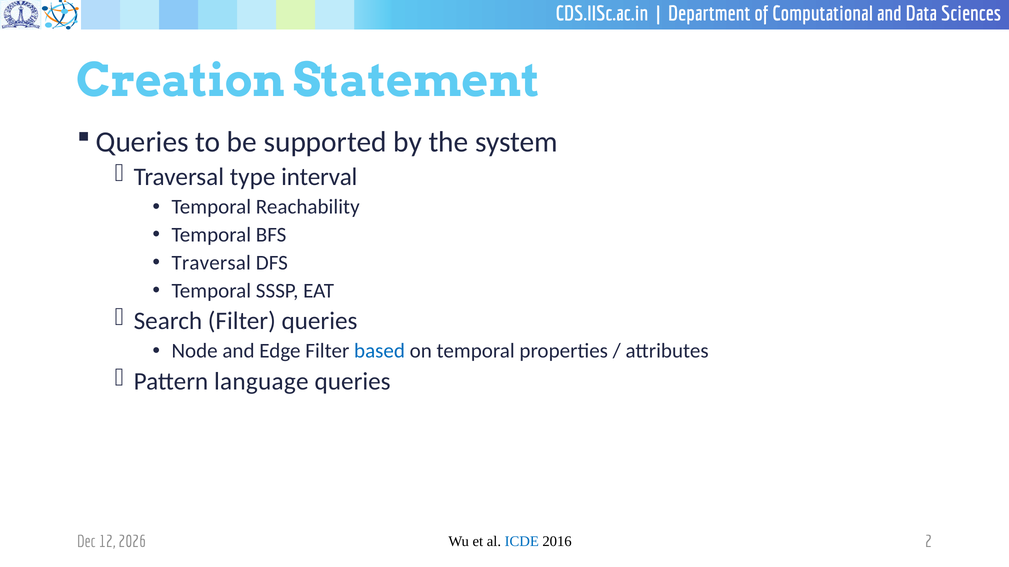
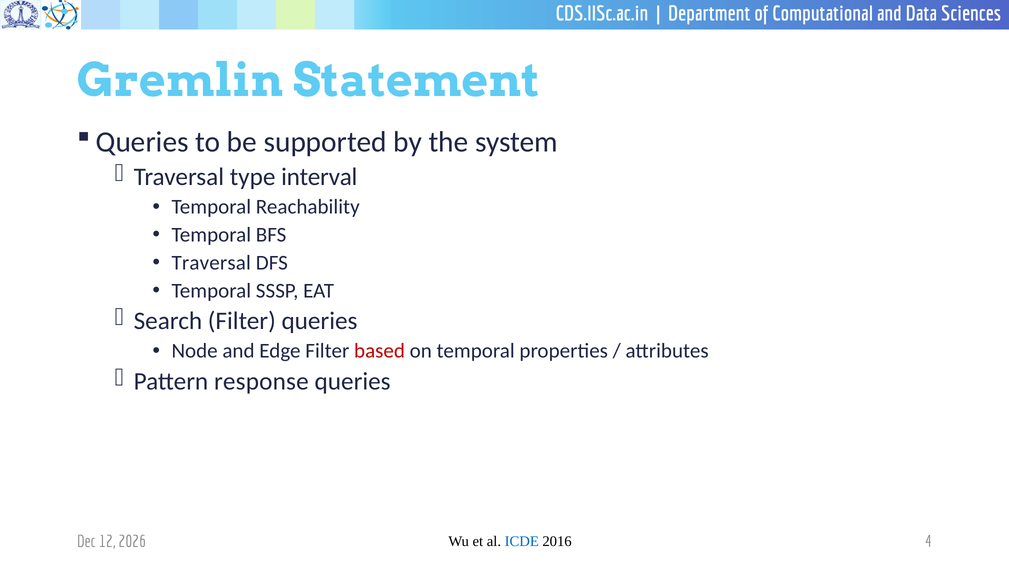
Creation: Creation -> Gremlin
based colour: blue -> red
language: language -> response
2: 2 -> 4
